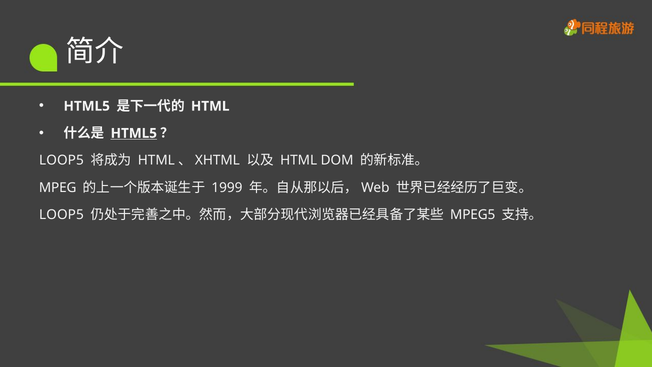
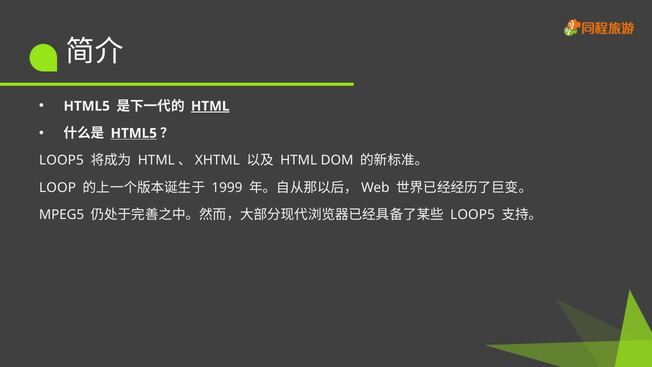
HTML at (210, 106) underline: none -> present
MPEG: MPEG -> LOOP
LOOP5 at (61, 215): LOOP5 -> MPEG5
MPEG5 at (473, 215): MPEG5 -> LOOP5
